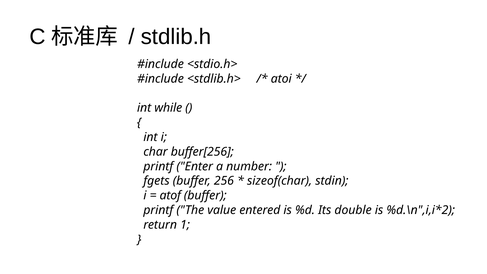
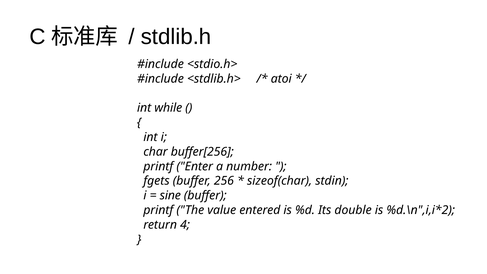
atof: atof -> sine
1: 1 -> 4
